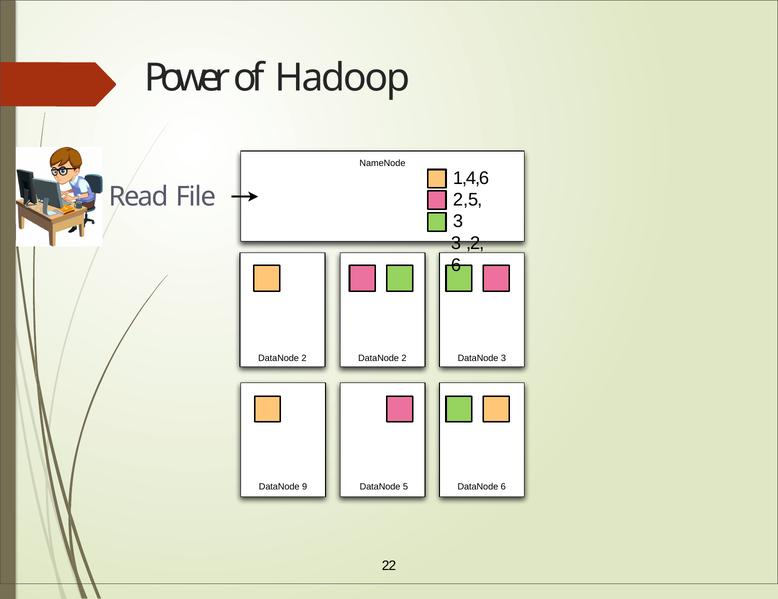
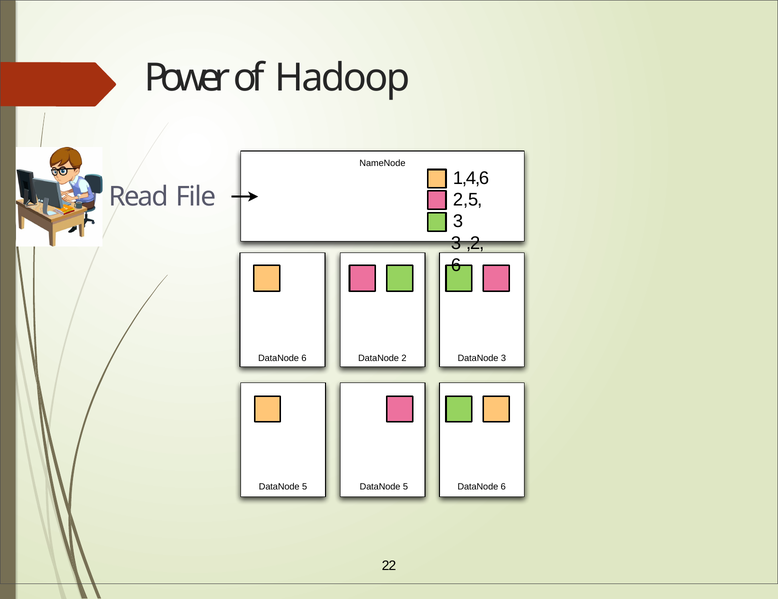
2 at (304, 358): 2 -> 6
9 at (305, 487): 9 -> 5
